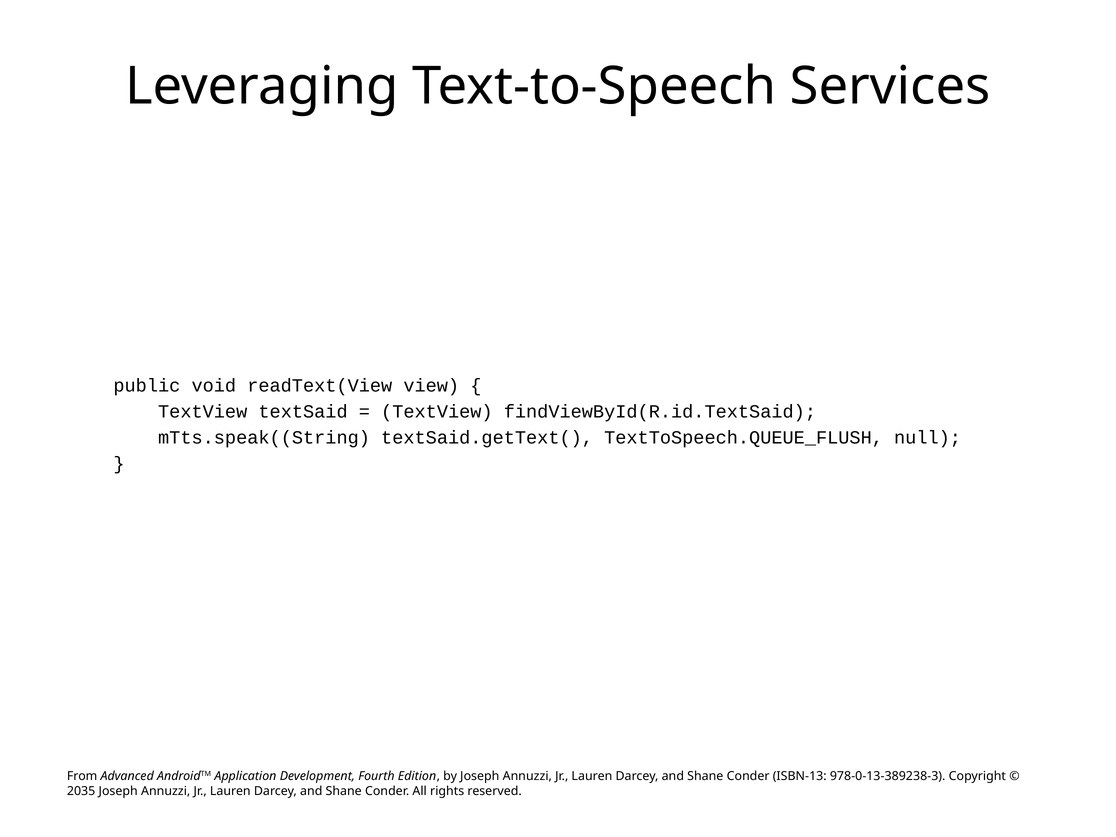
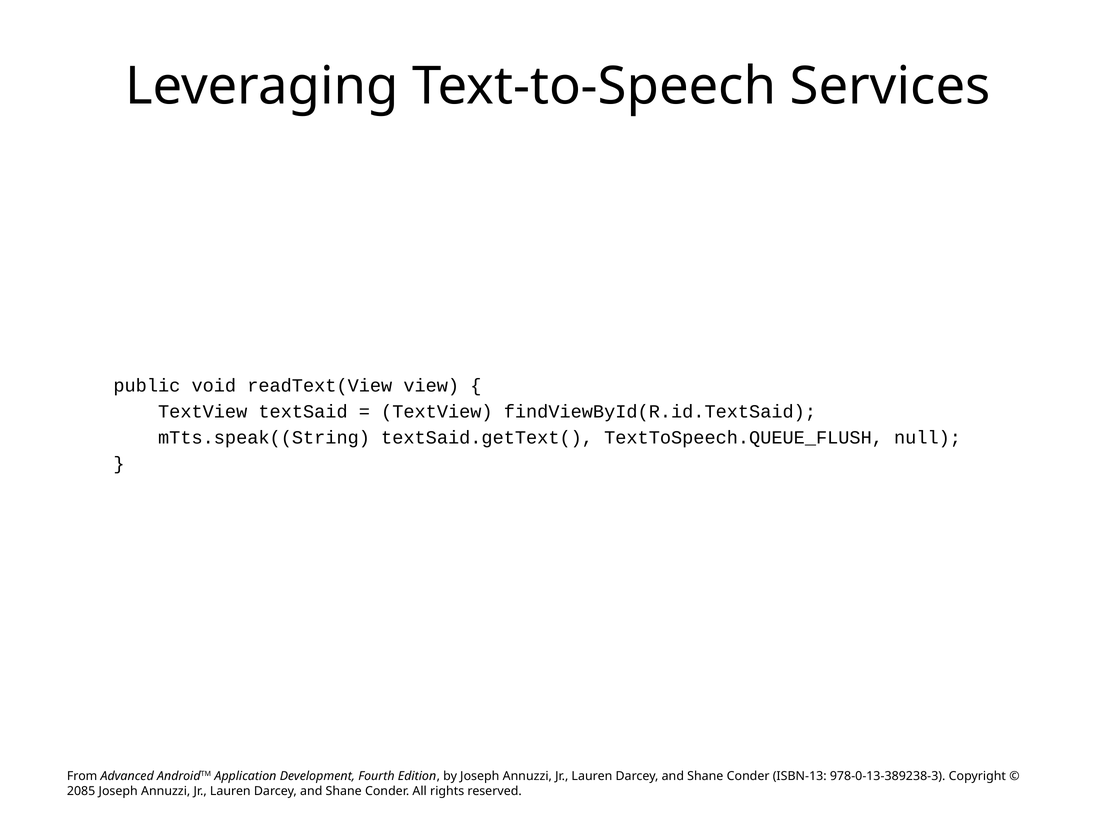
2035: 2035 -> 2085
